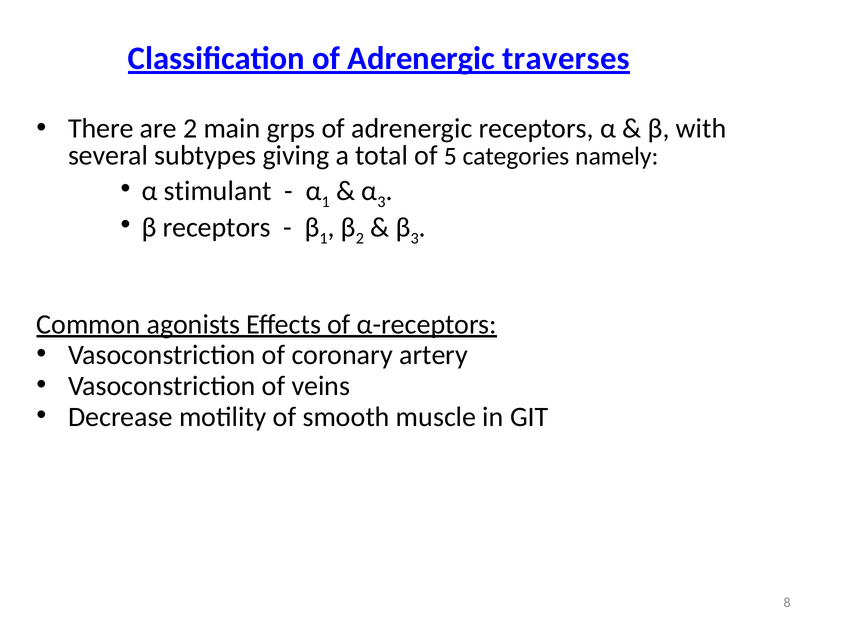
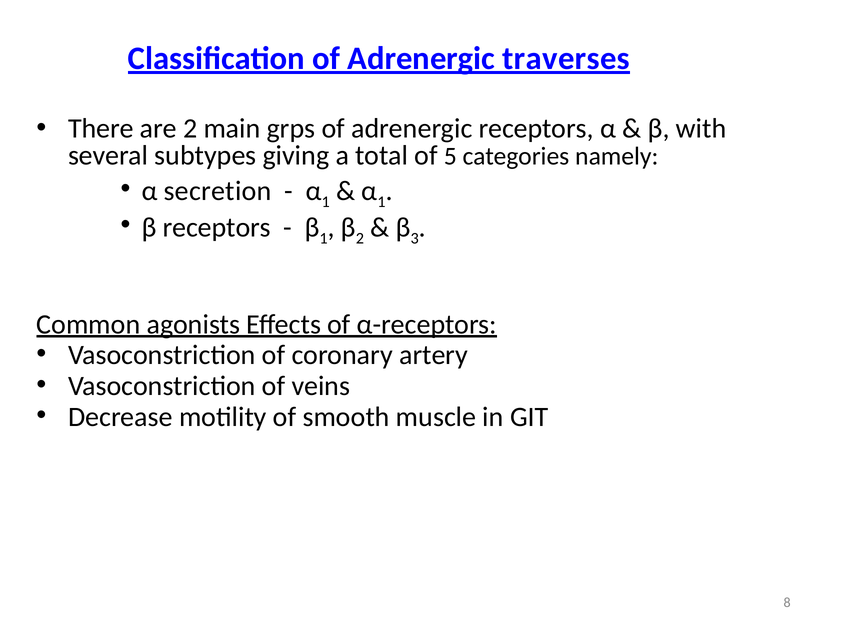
stimulant: stimulant -> secretion
3 at (381, 202): 3 -> 1
